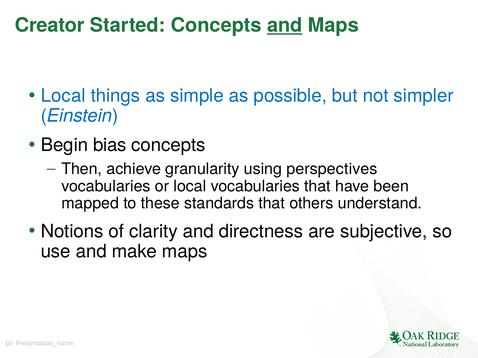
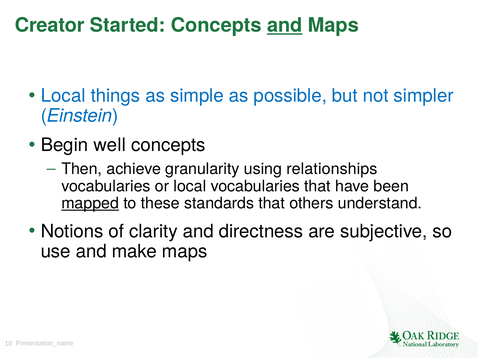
bias: bias -> well
perspectives: perspectives -> relationships
mapped underline: none -> present
